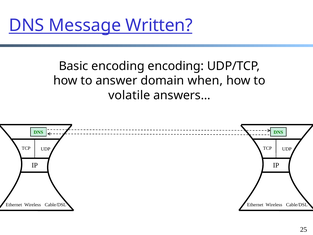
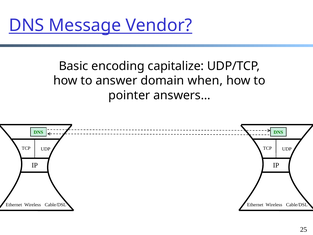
Written: Written -> Vendor
encoding encoding: encoding -> capitalize
volatile: volatile -> pointer
